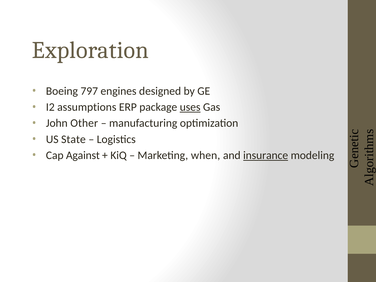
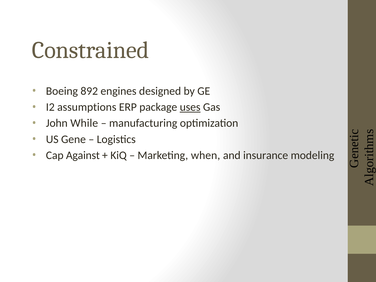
Exploration: Exploration -> Constrained
797: 797 -> 892
Other: Other -> While
State: State -> Gene
insurance underline: present -> none
